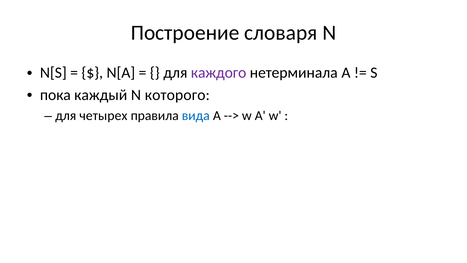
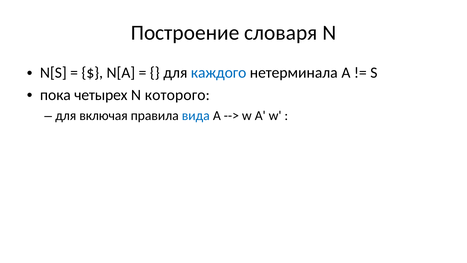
каждого colour: purple -> blue
каждый: каждый -> четырех
для четырех: четырех -> включая
